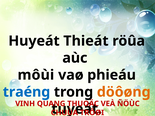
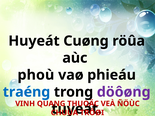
Thieát: Thieát -> Cuøng
môùi: môùi -> phoù
döôøng colour: orange -> purple
